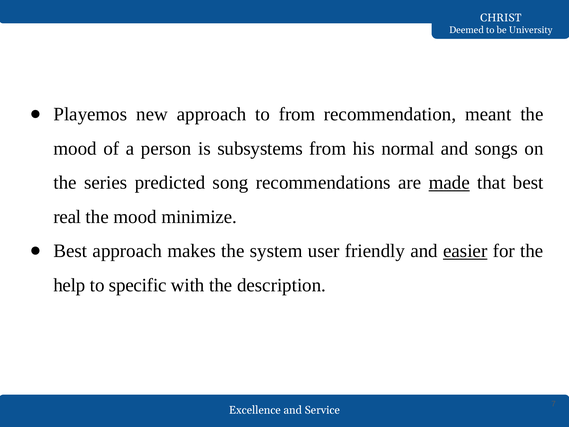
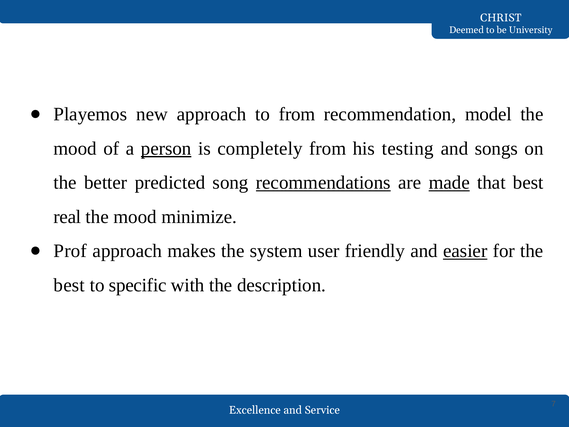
meant: meant -> model
person underline: none -> present
subsystems: subsystems -> completely
normal: normal -> testing
series: series -> better
recommendations underline: none -> present
Best at (70, 251): Best -> Prof
help at (69, 285): help -> best
